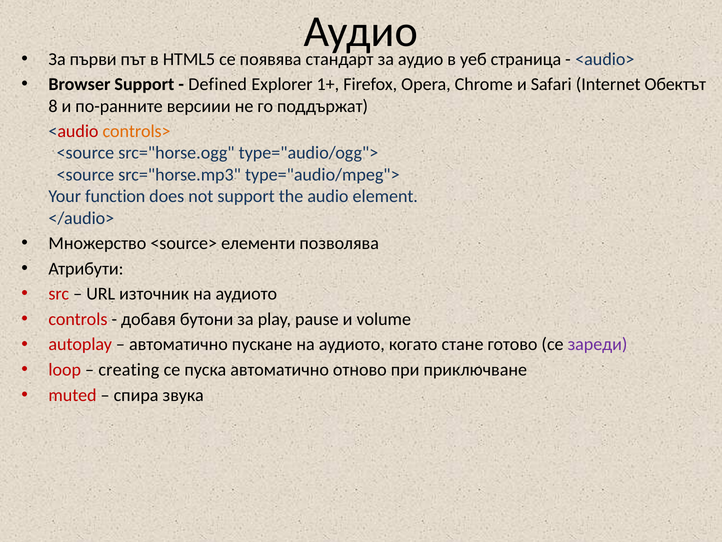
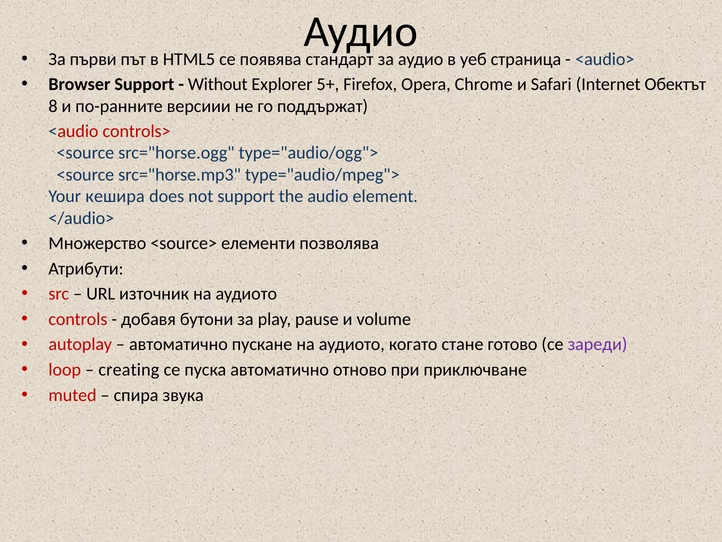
Defined: Defined -> Without
1+: 1+ -> 5+
controls> colour: orange -> red
function: function -> кешира
